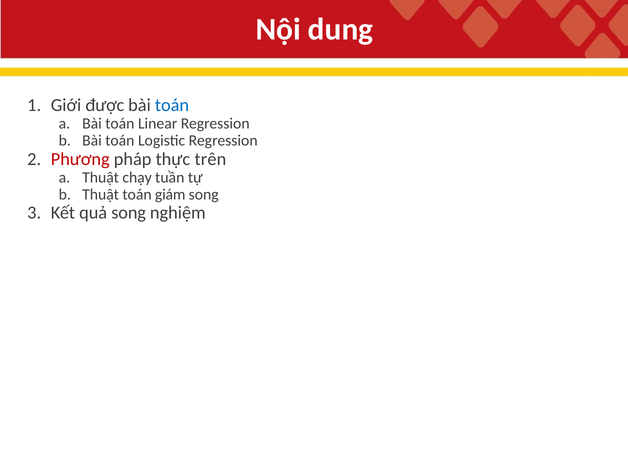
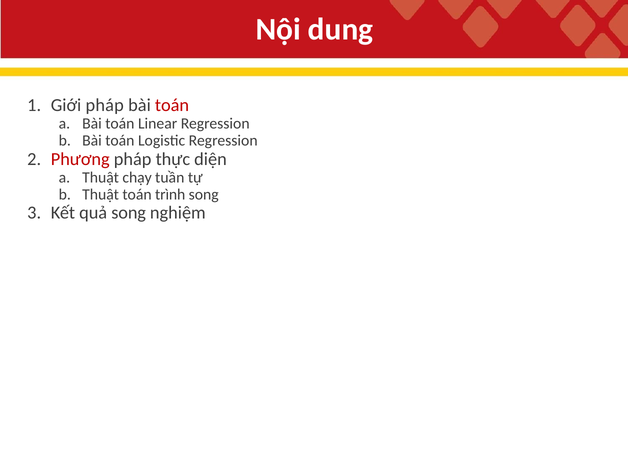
Giới được: được -> pháp
toán at (172, 105) colour: blue -> red
trên: trên -> diện
giám: giám -> trình
